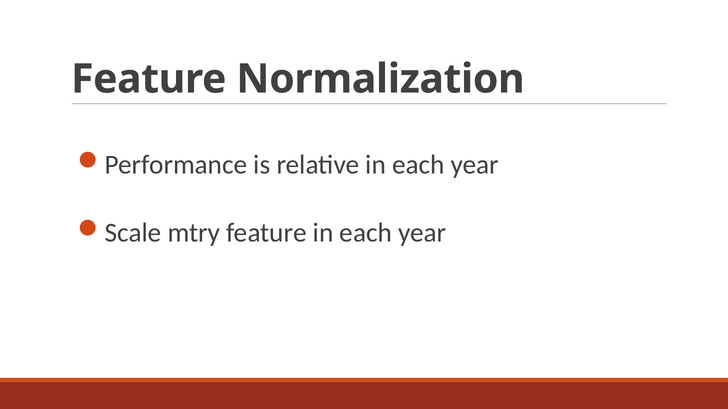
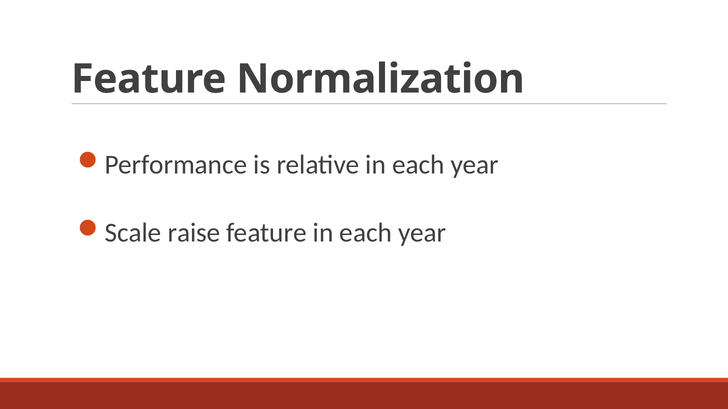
mtry: mtry -> raise
